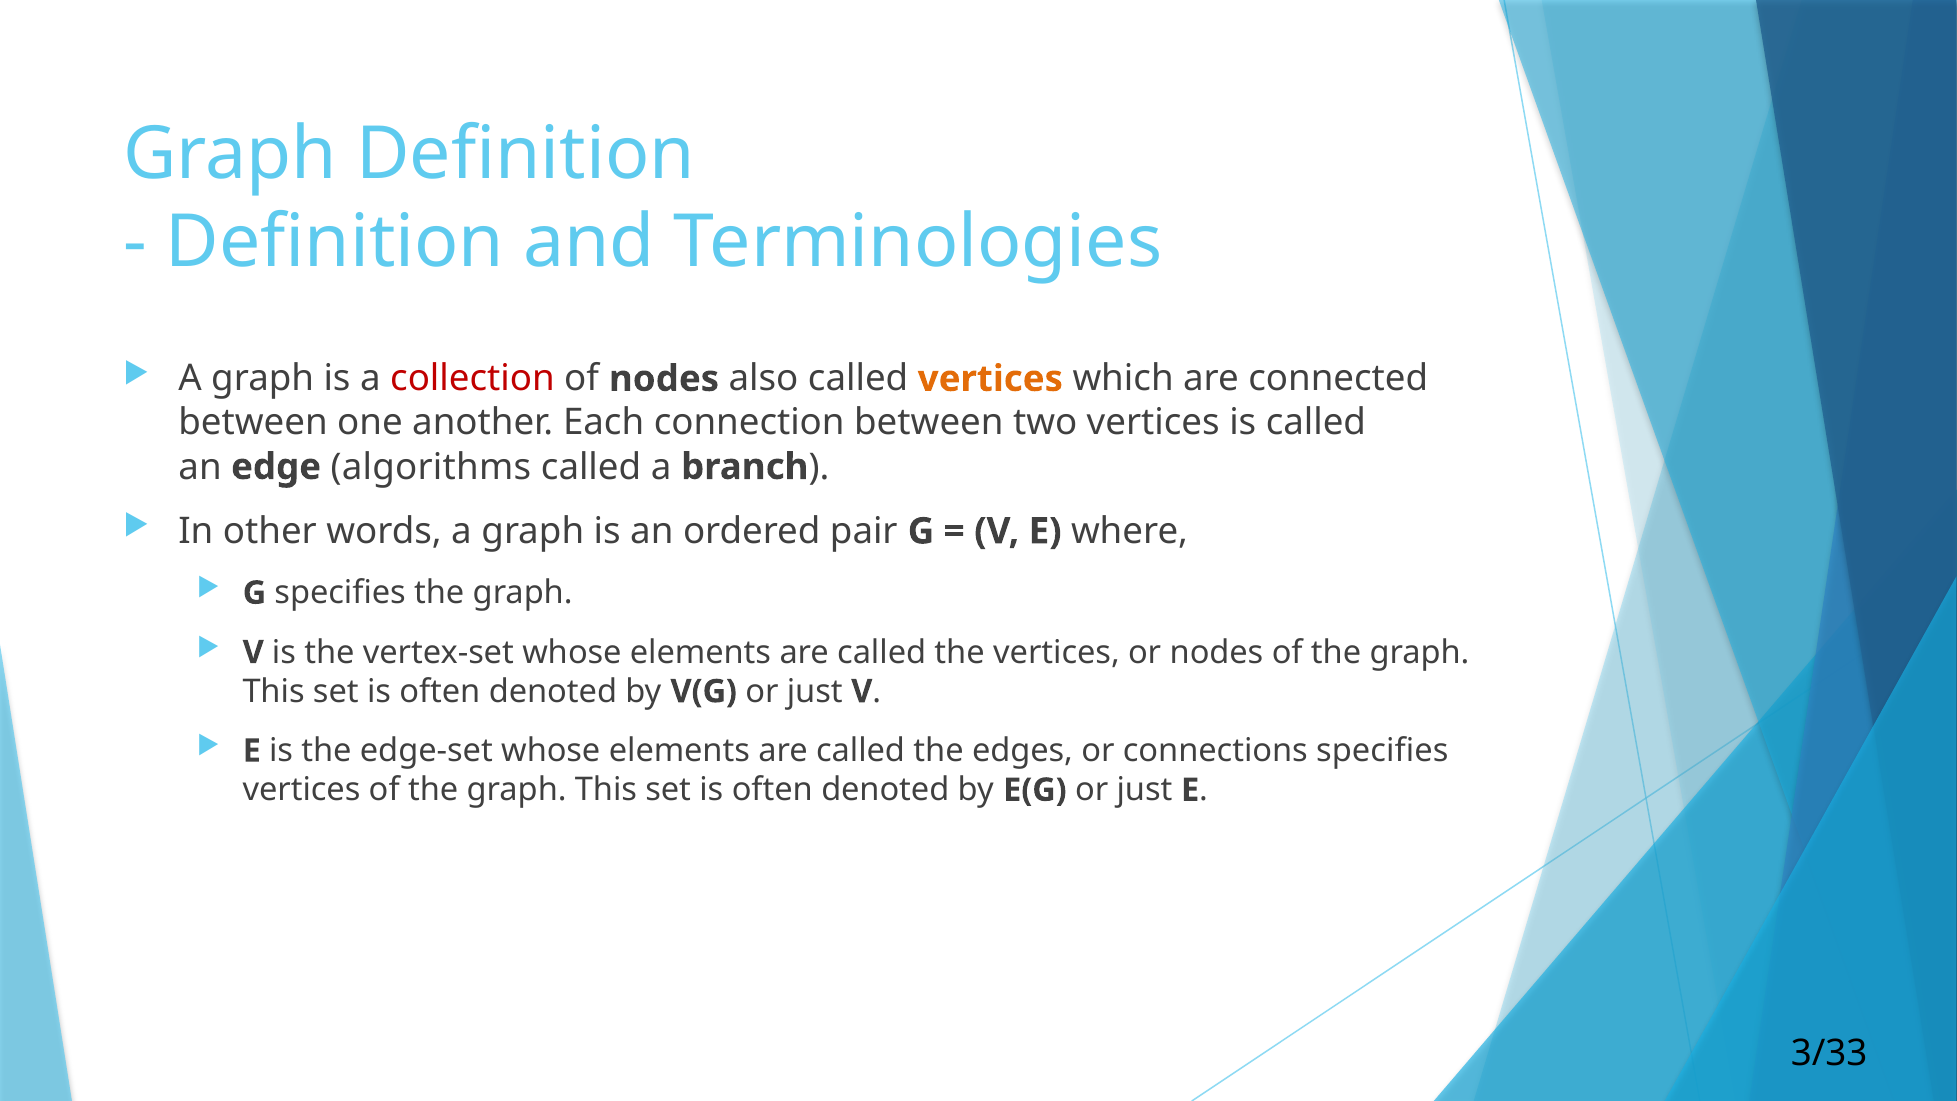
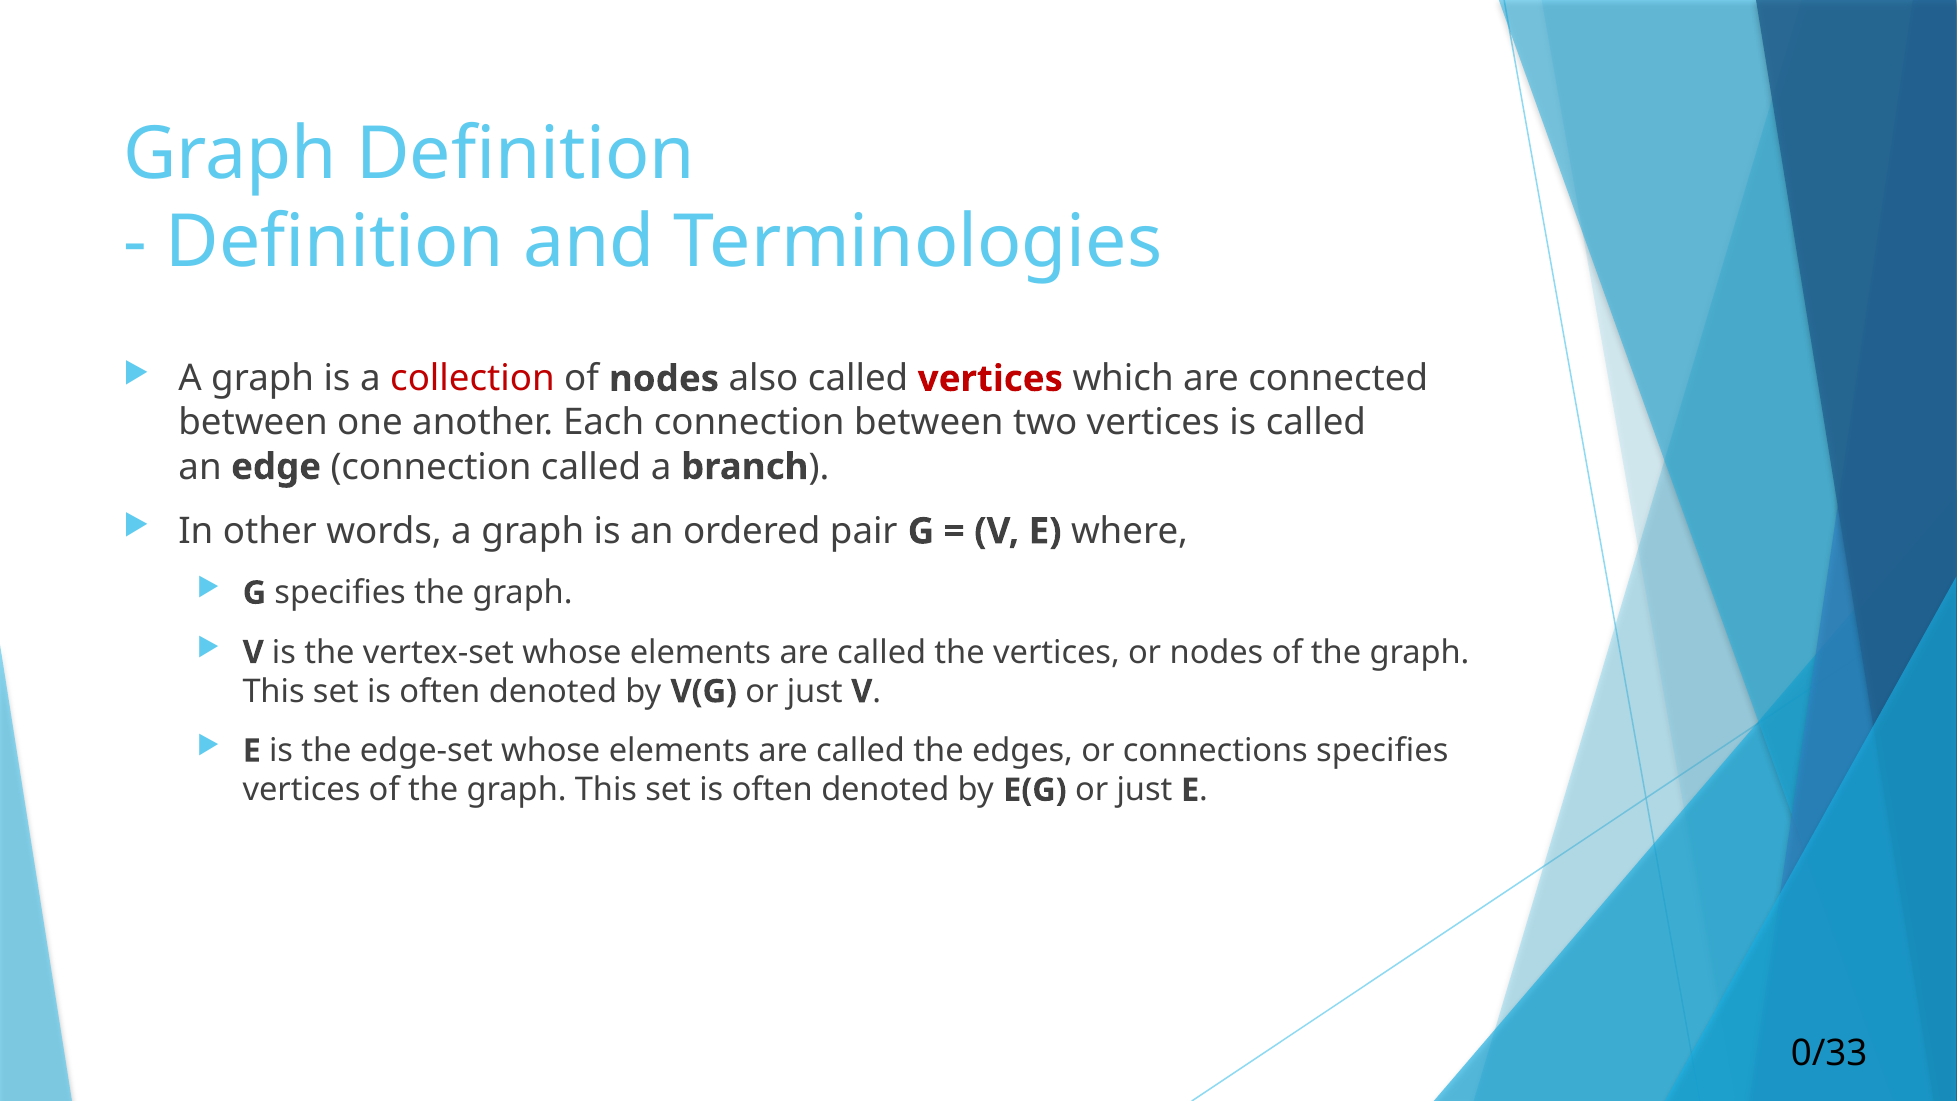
vertices at (990, 379) colour: orange -> red
edge algorithms: algorithms -> connection
3/33: 3/33 -> 0/33
